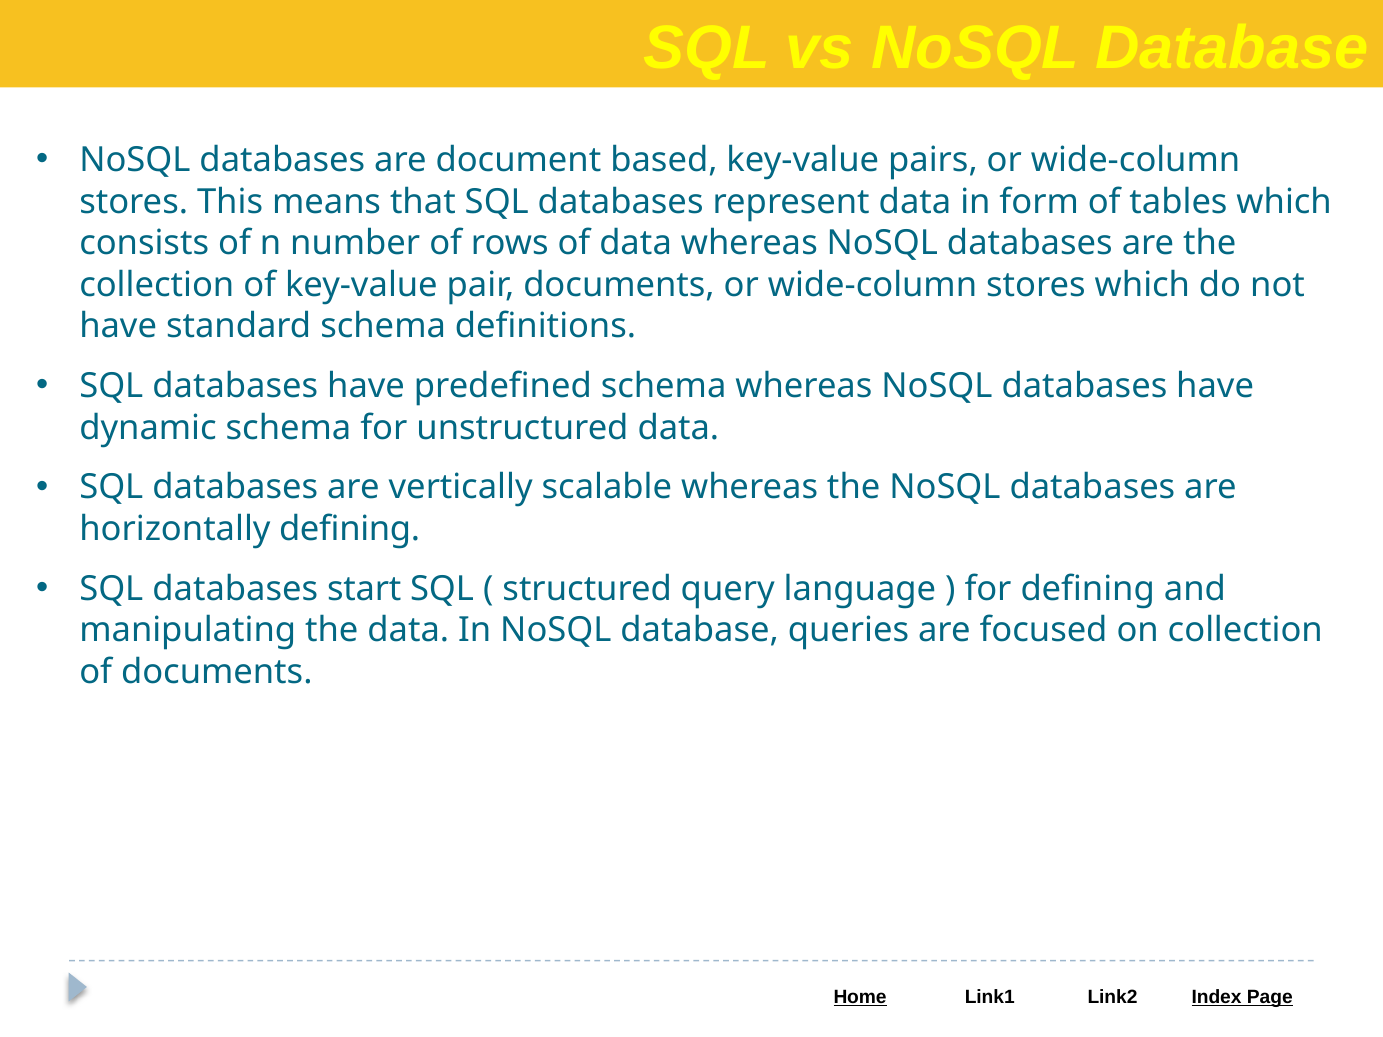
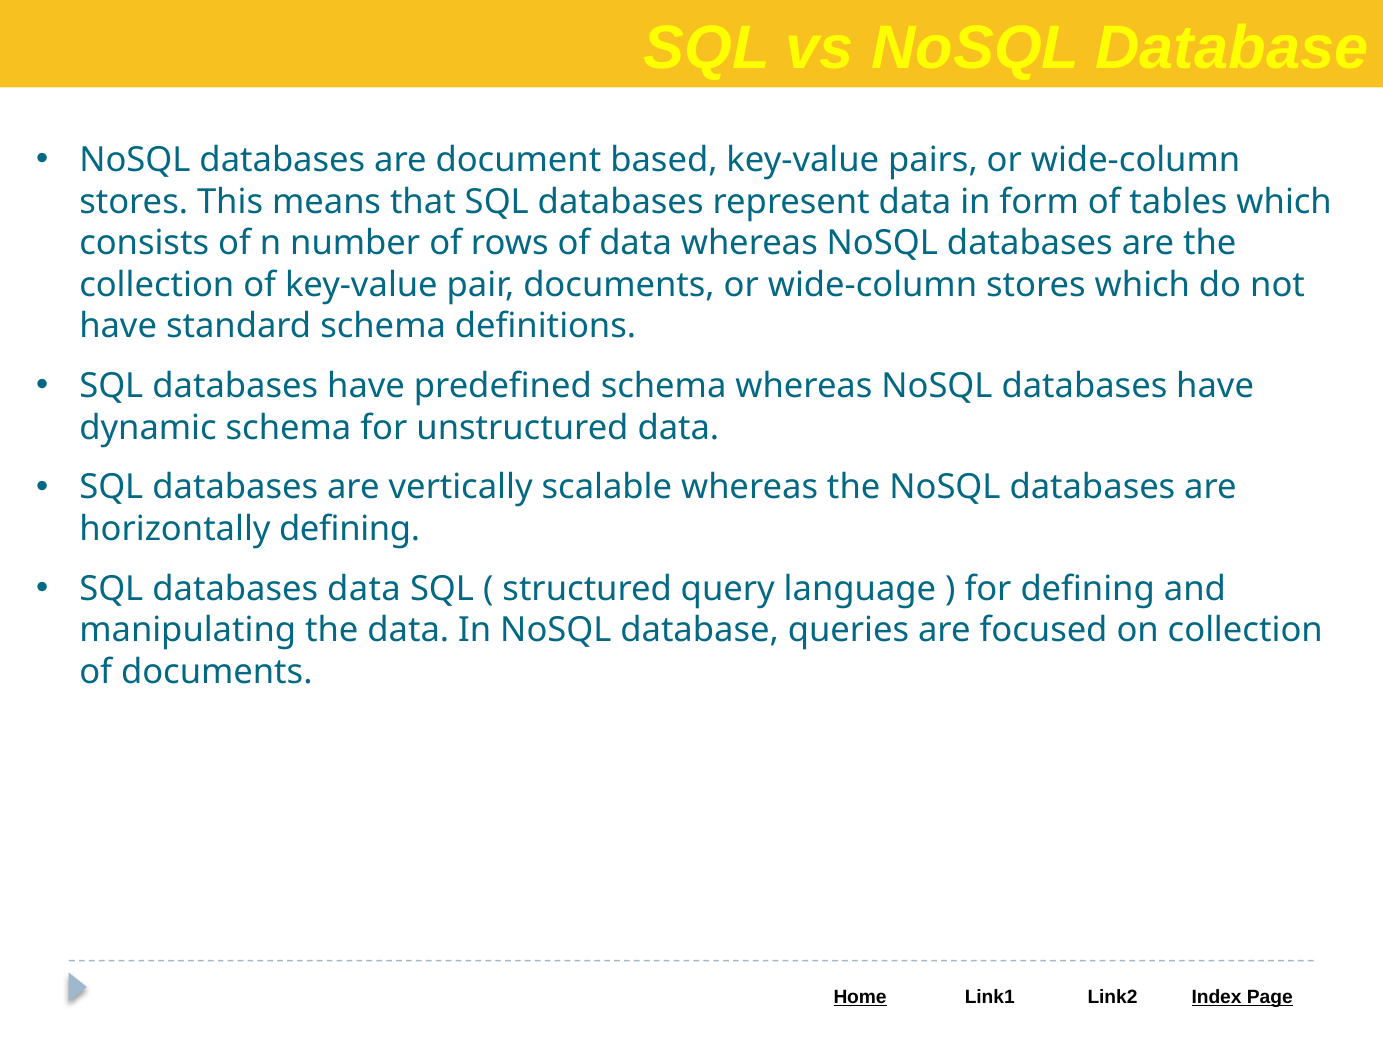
databases start: start -> data
